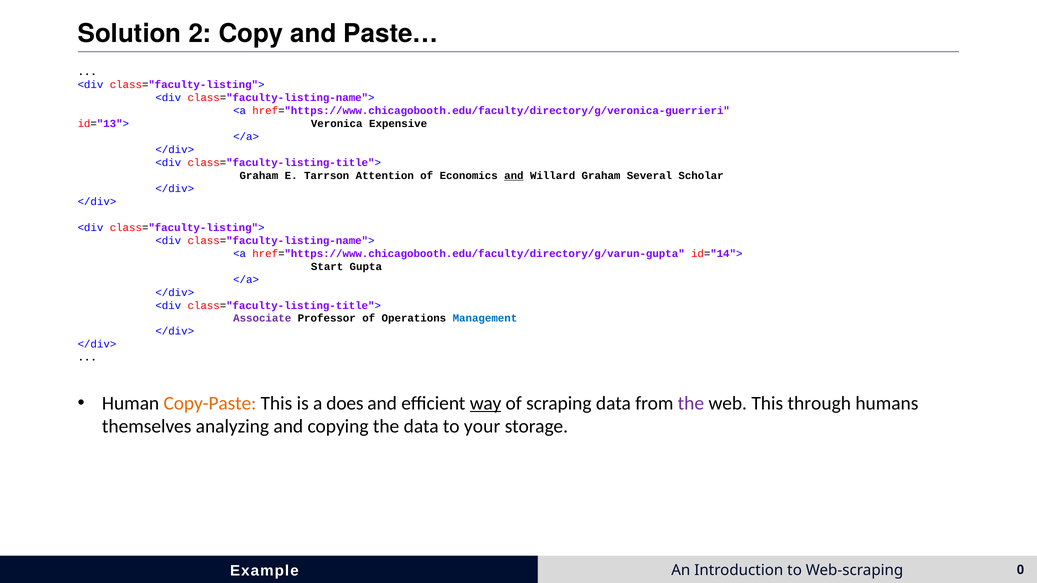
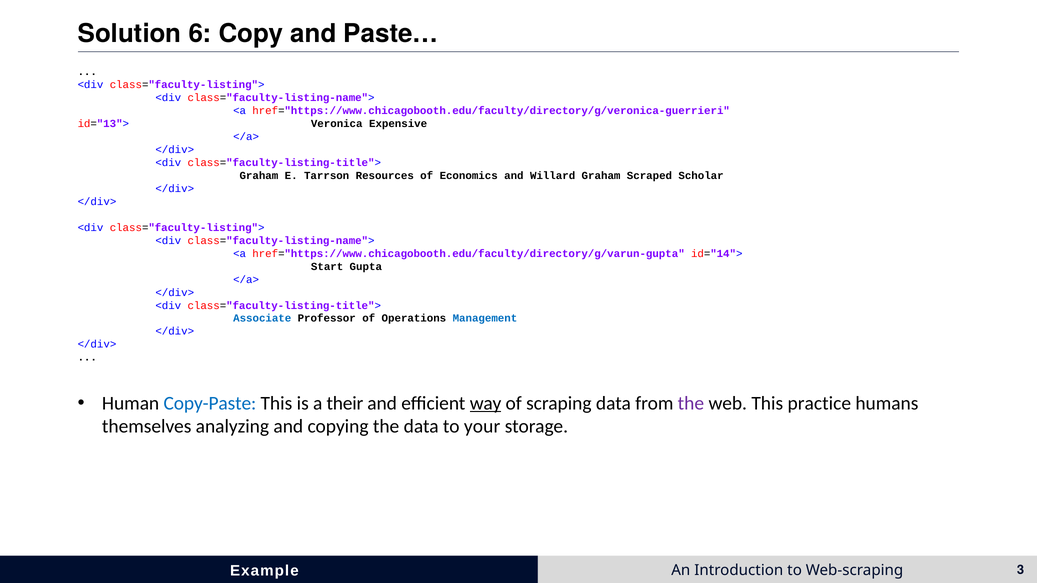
2: 2 -> 6
Attention: Attention -> Resources
and at (514, 176) underline: present -> none
Several: Several -> Scraped
Associate colour: purple -> blue
Copy-Paste colour: orange -> blue
does: does -> their
through: through -> practice
0: 0 -> 3
